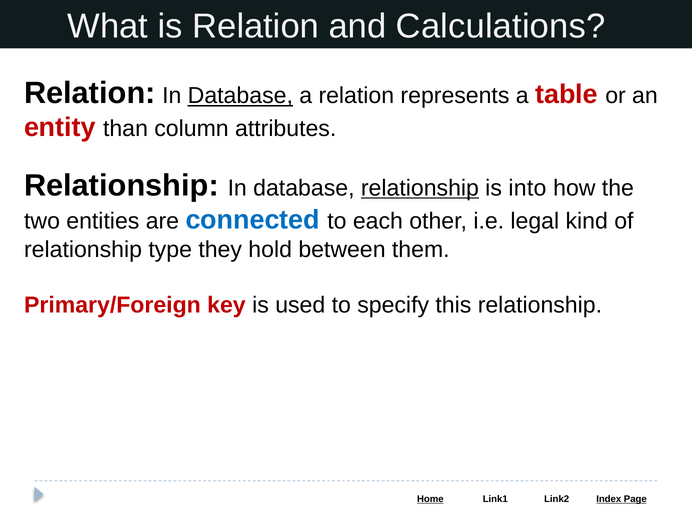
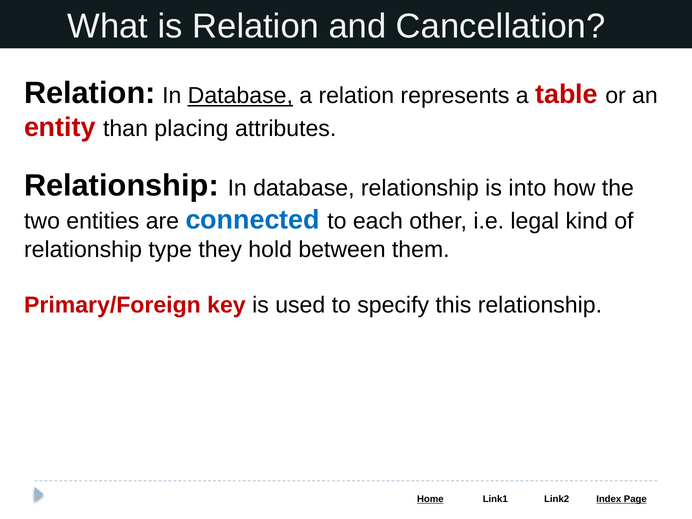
Calculations: Calculations -> Cancellation
column: column -> placing
relationship at (420, 188) underline: present -> none
